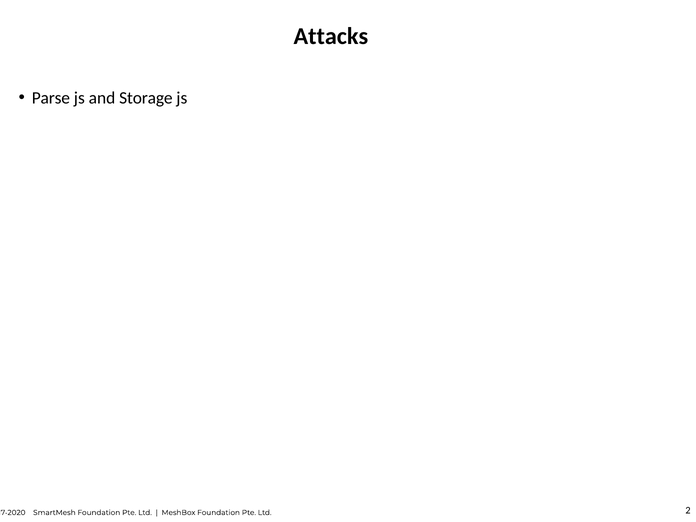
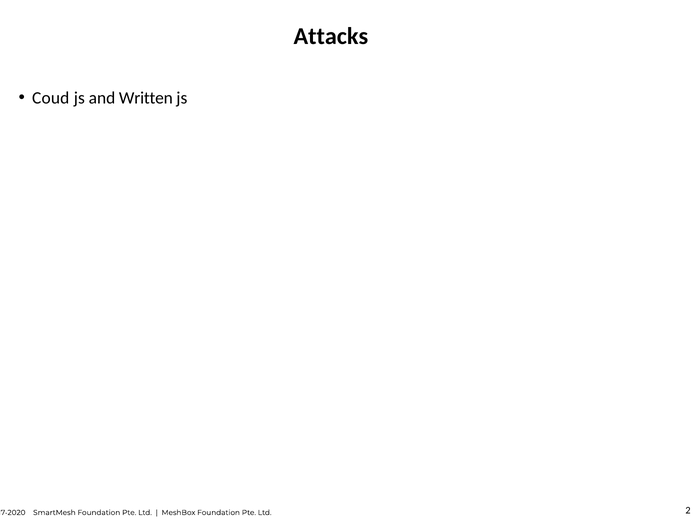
Parse: Parse -> Coud
Storage: Storage -> Written
